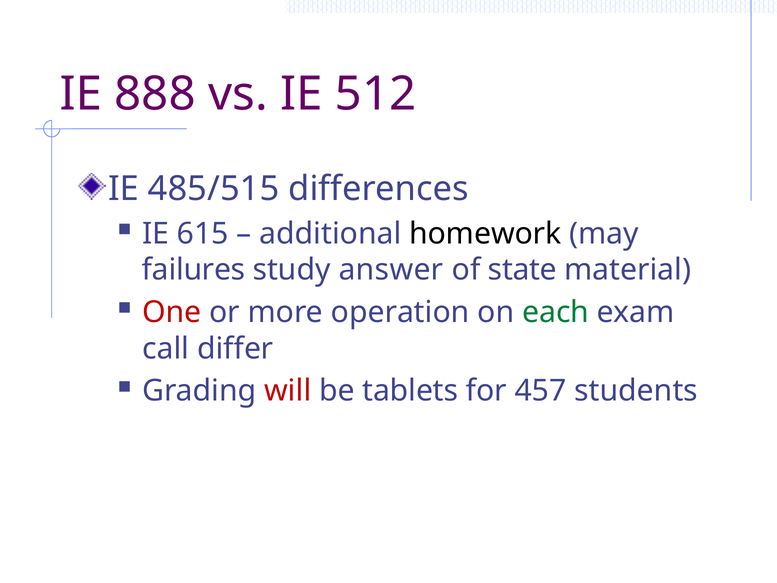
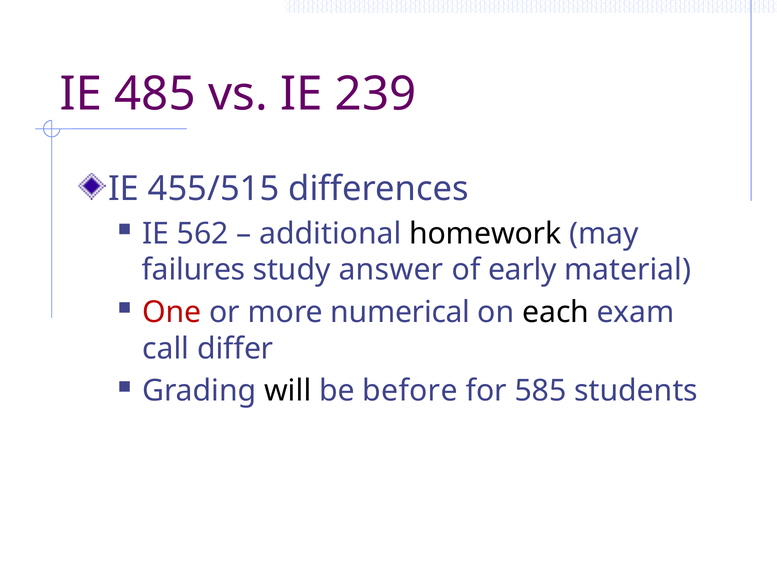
888: 888 -> 485
512: 512 -> 239
485/515: 485/515 -> 455/515
615: 615 -> 562
state: state -> early
operation: operation -> numerical
each colour: green -> black
will colour: red -> black
tablets: tablets -> before
457: 457 -> 585
